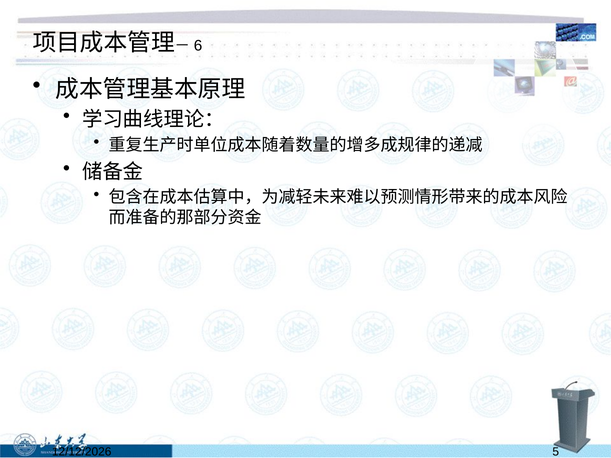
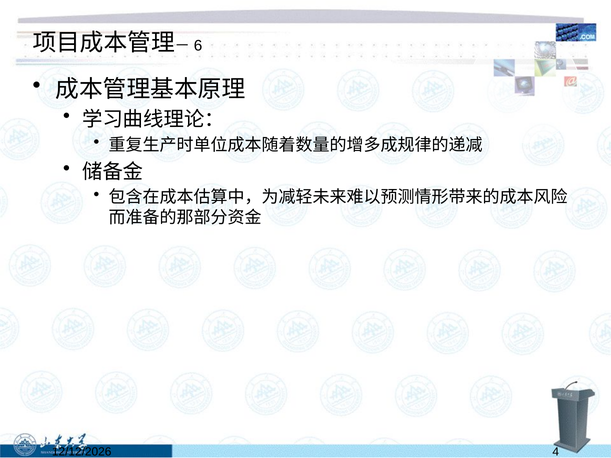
5: 5 -> 4
